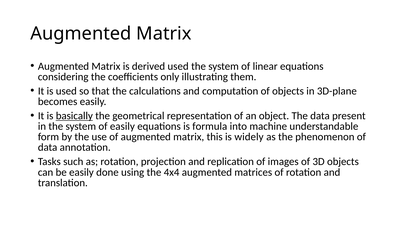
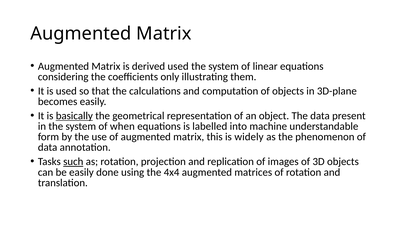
of easily: easily -> when
formula: formula -> labelled
such underline: none -> present
